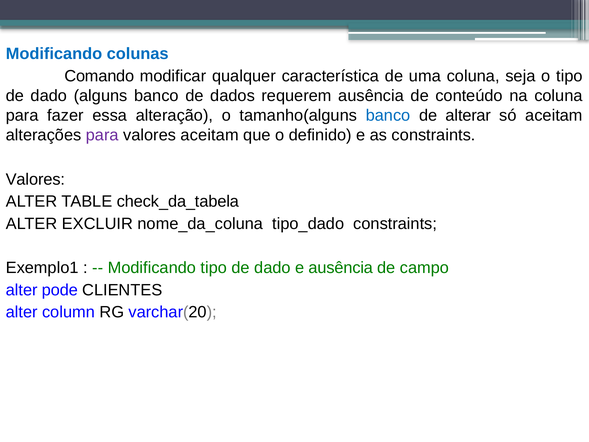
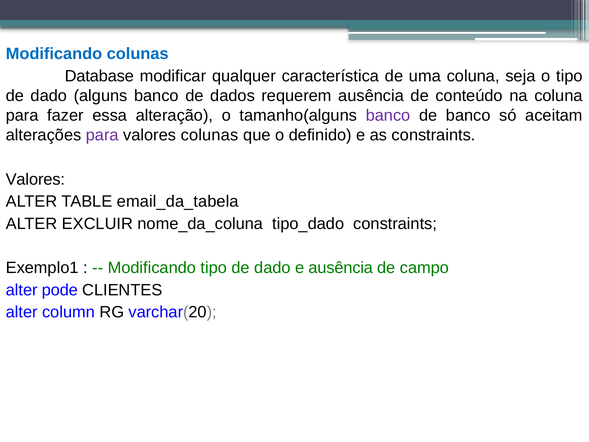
Comando: Comando -> Database
banco at (388, 115) colour: blue -> purple
de alterar: alterar -> banco
valores aceitam: aceitam -> colunas
check_da_tabela: check_da_tabela -> email_da_tabela
